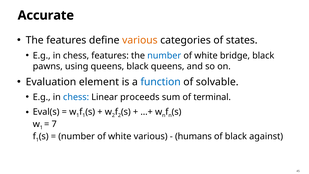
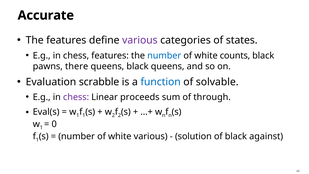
various at (140, 40) colour: orange -> purple
bridge: bridge -> counts
using: using -> there
element: element -> scrabble
chess at (76, 97) colour: blue -> purple
terminal: terminal -> through
7: 7 -> 0
humans: humans -> solution
